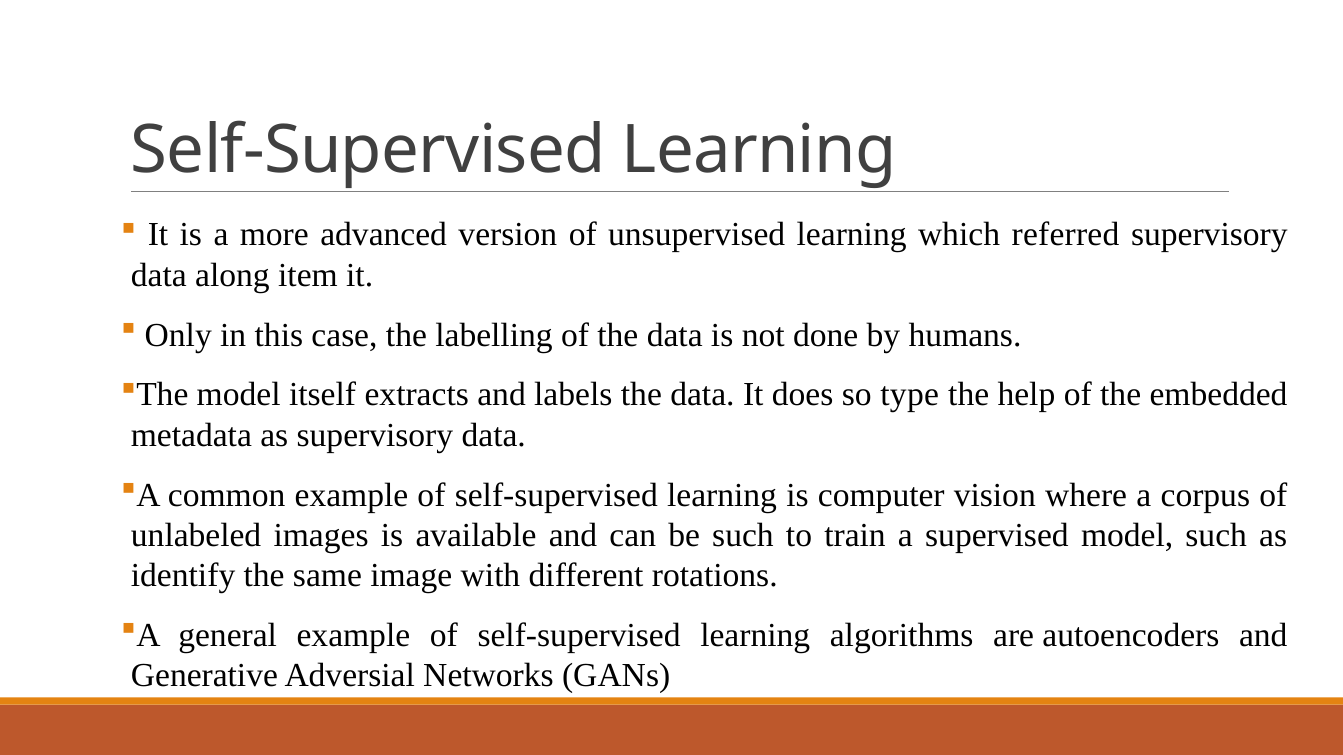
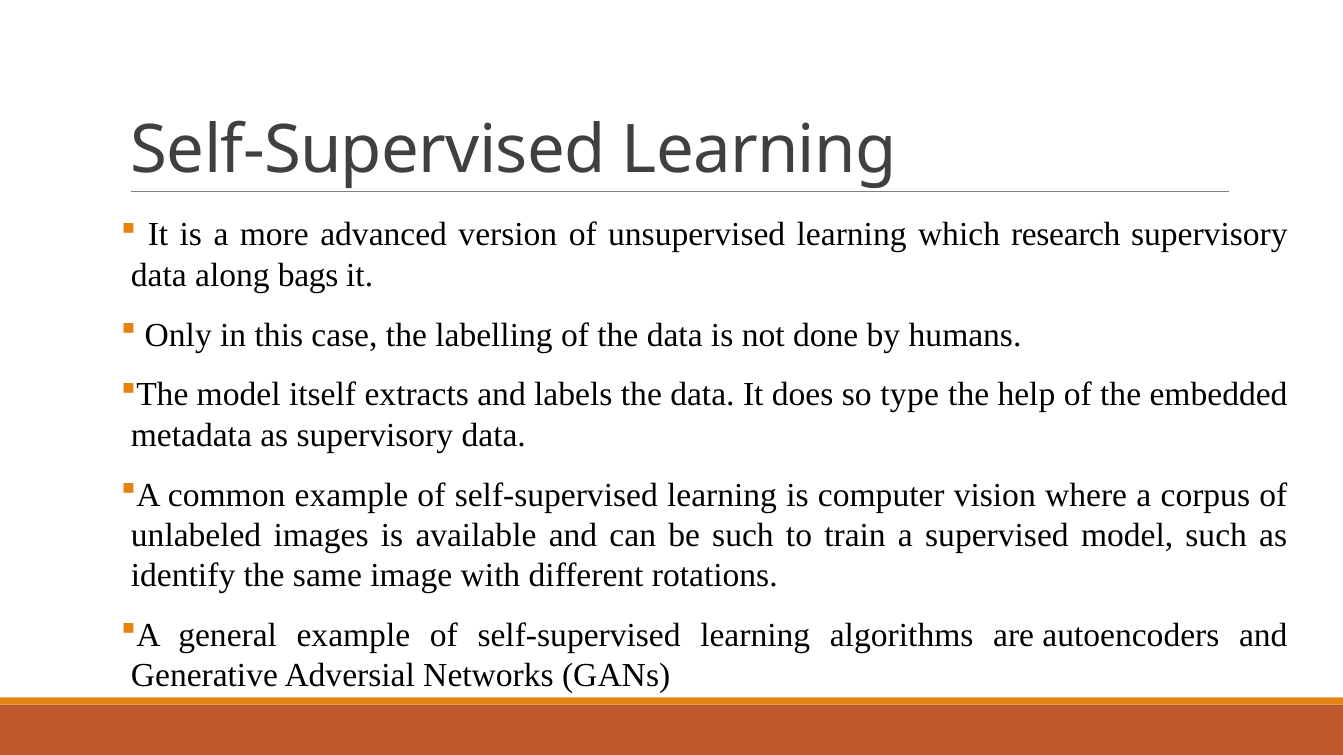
referred: referred -> research
item: item -> bags
